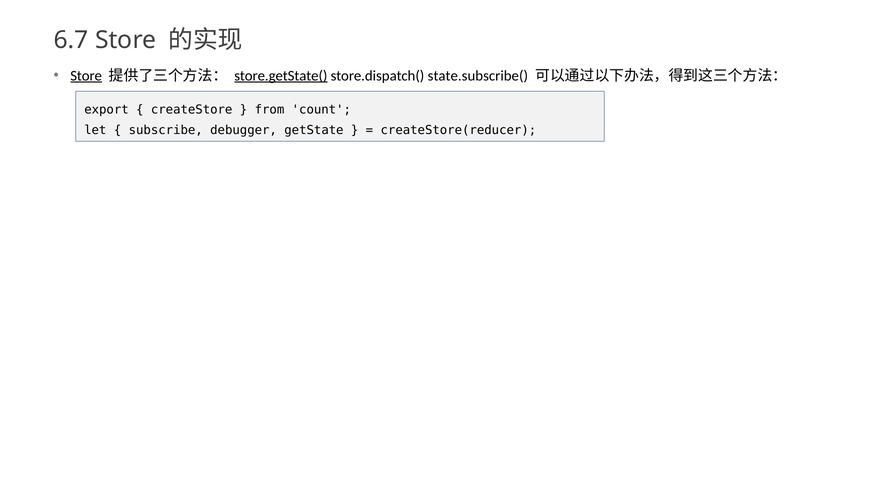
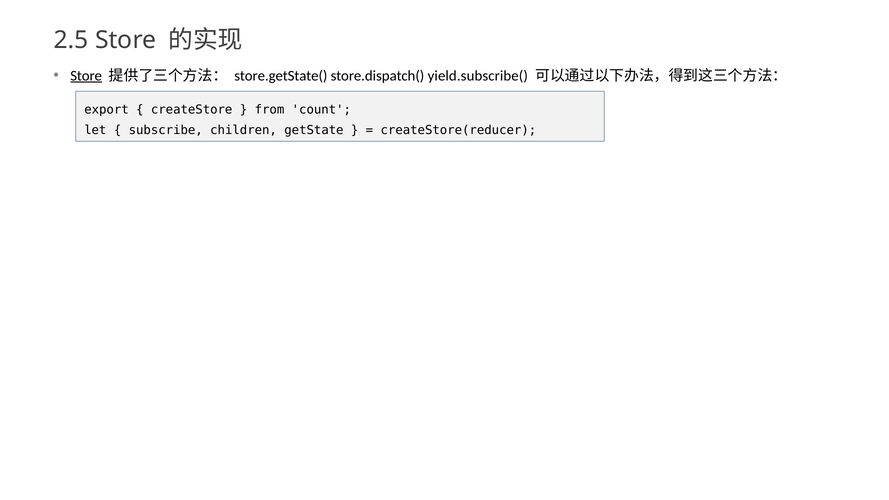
6.7: 6.7 -> 2.5
store.getState( underline: present -> none
state.subscribe(: state.subscribe( -> yield.subscribe(
debugger: debugger -> children
